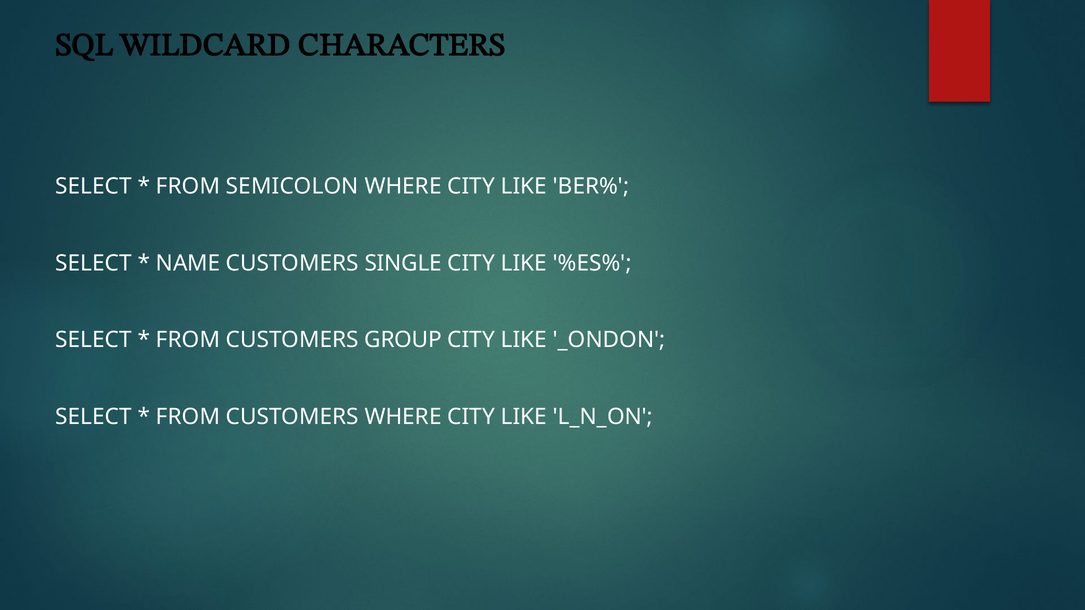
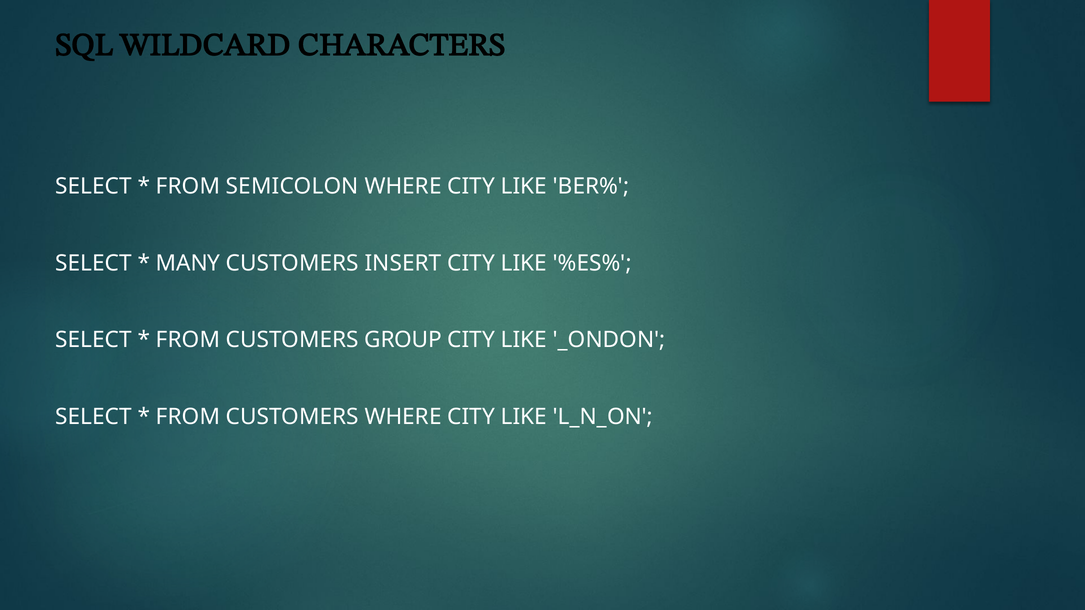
NAME: NAME -> MANY
SINGLE: SINGLE -> INSERT
